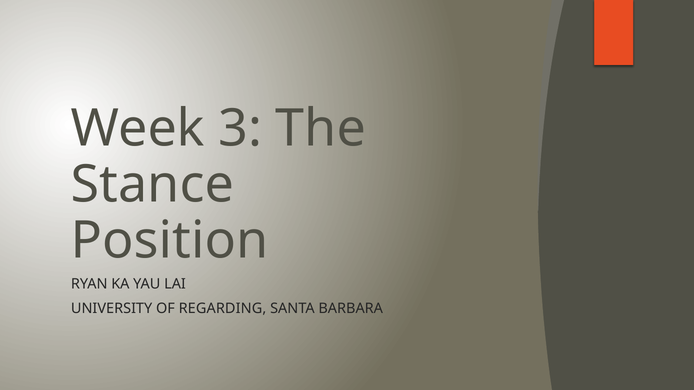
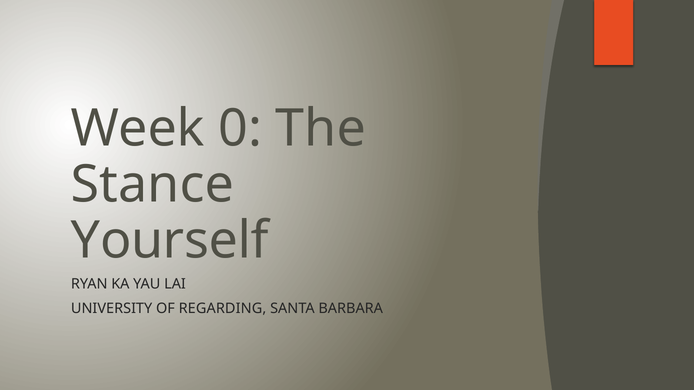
3: 3 -> 0
Position: Position -> Yourself
